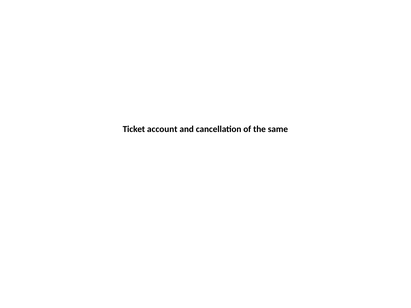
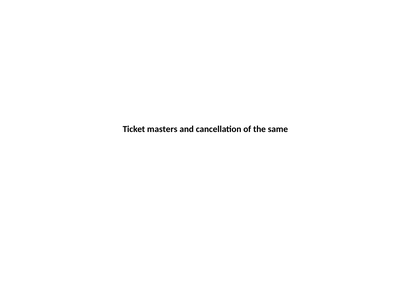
account: account -> masters
